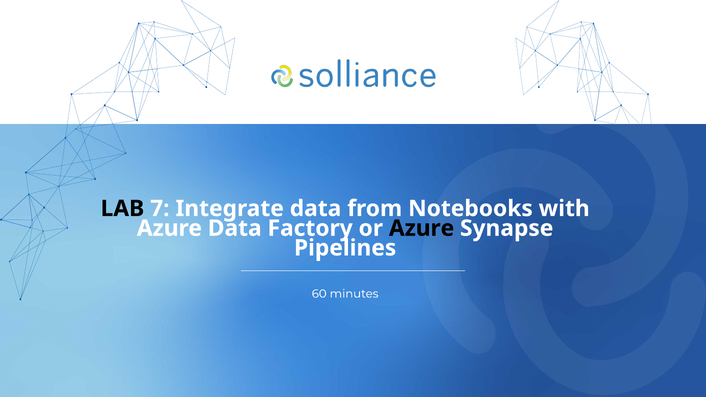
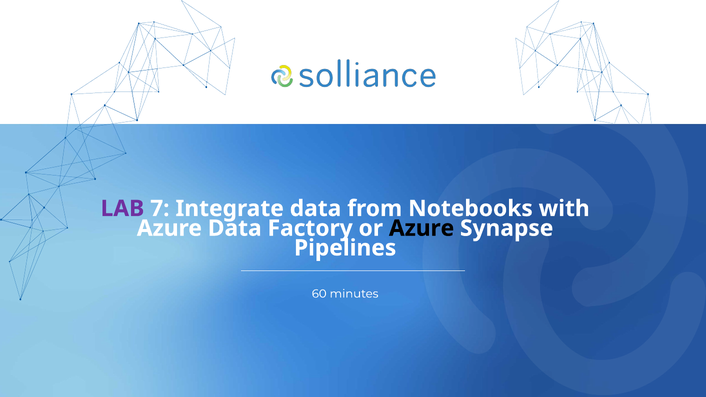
LAB colour: black -> purple
